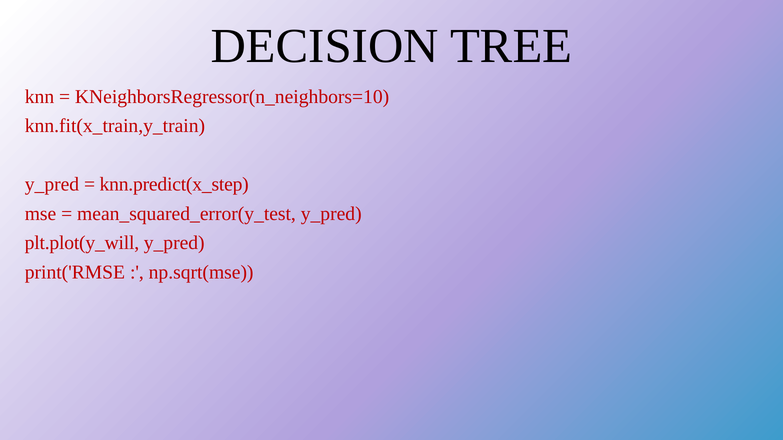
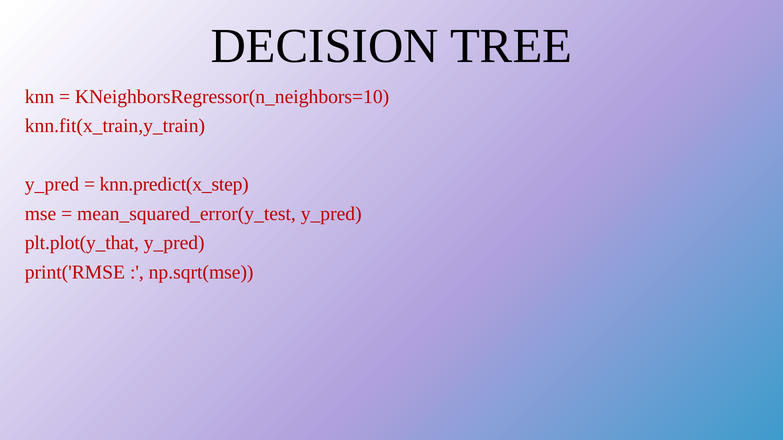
plt.plot(y_will: plt.plot(y_will -> plt.plot(y_that
